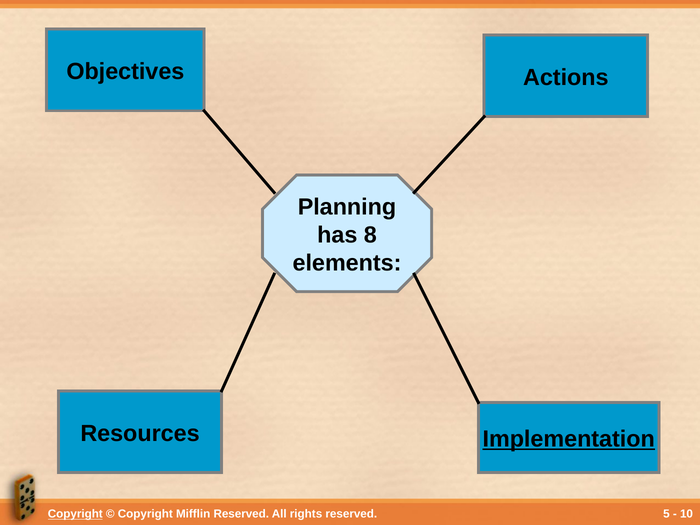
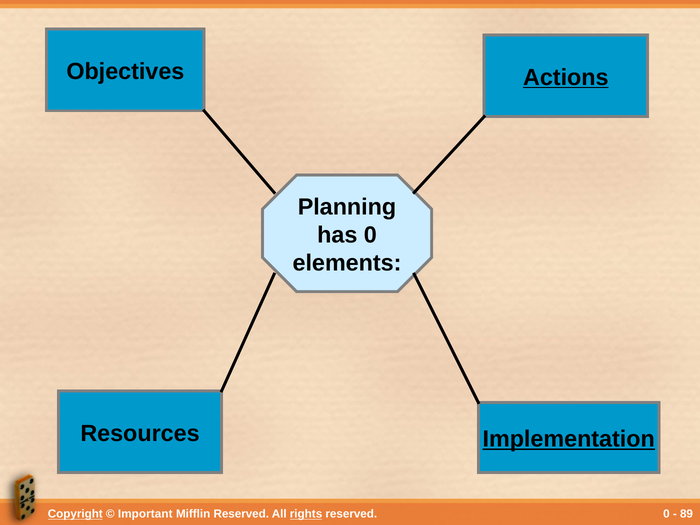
Actions underline: none -> present
has 8: 8 -> 0
Copyright at (145, 514): Copyright -> Important
rights underline: none -> present
reserved 5: 5 -> 0
10: 10 -> 89
